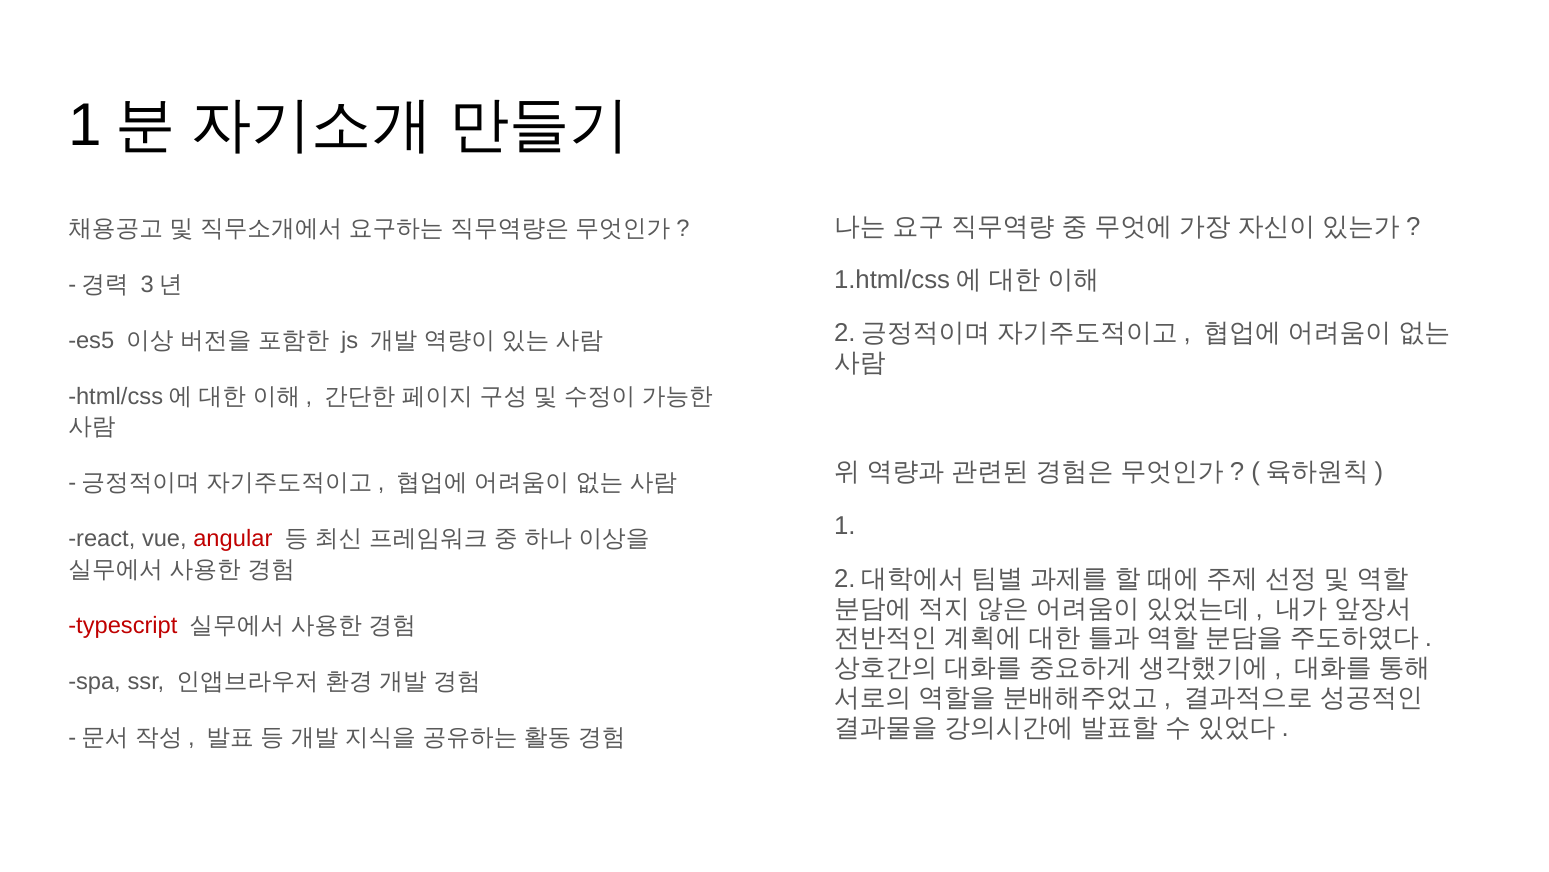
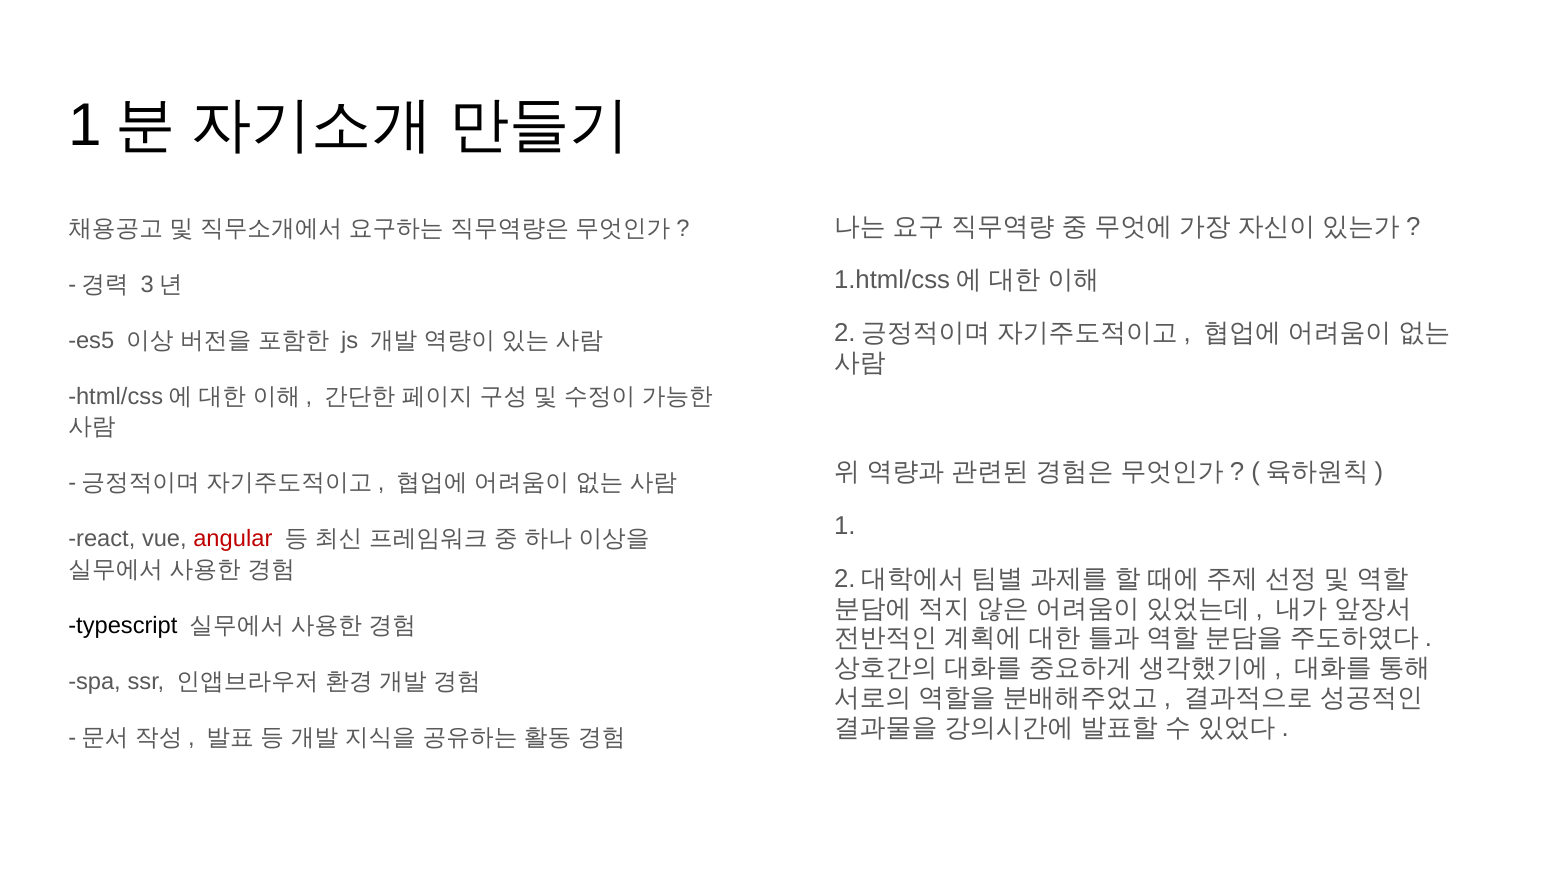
typescript colour: red -> black
